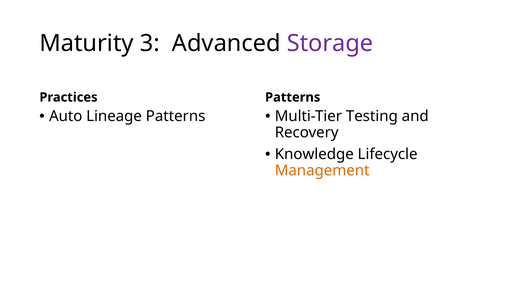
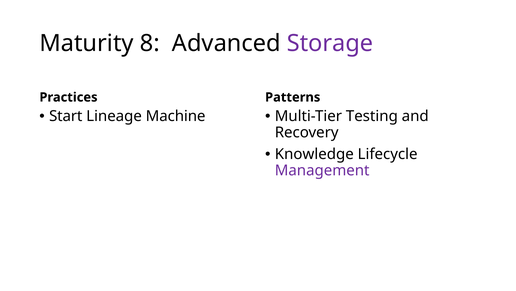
3: 3 -> 8
Auto: Auto -> Start
Lineage Patterns: Patterns -> Machine
Management colour: orange -> purple
